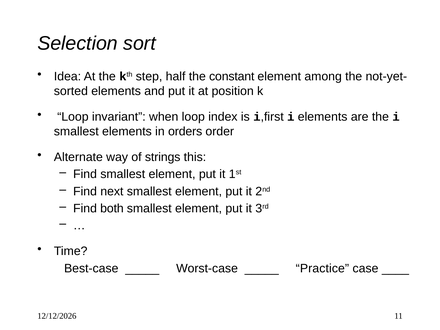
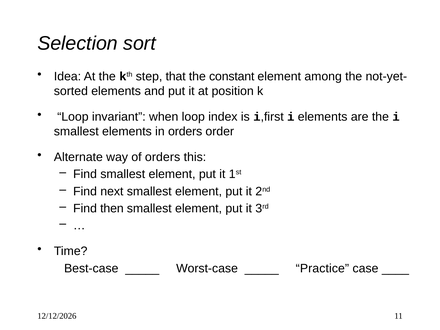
half: half -> that
of strings: strings -> orders
both: both -> then
